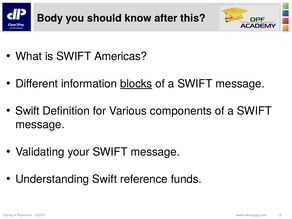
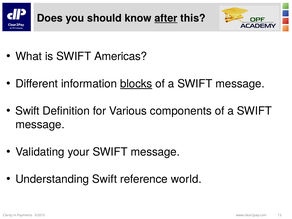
Body: Body -> Does
after underline: none -> present
funds: funds -> world
